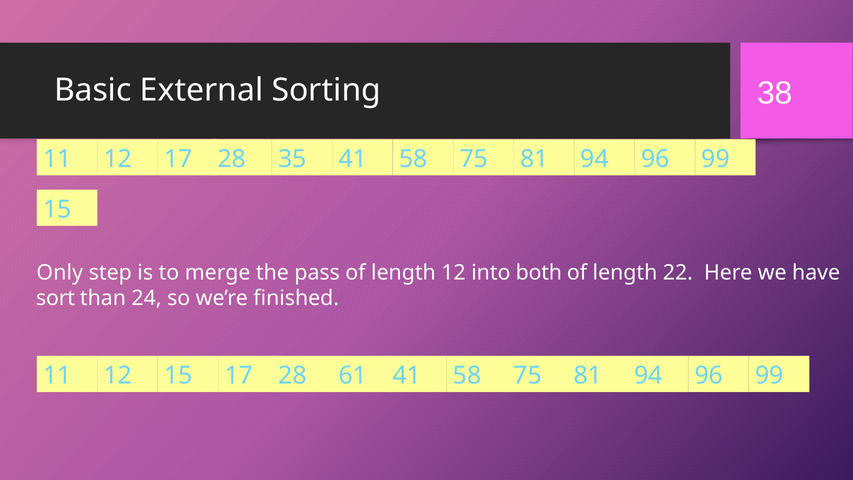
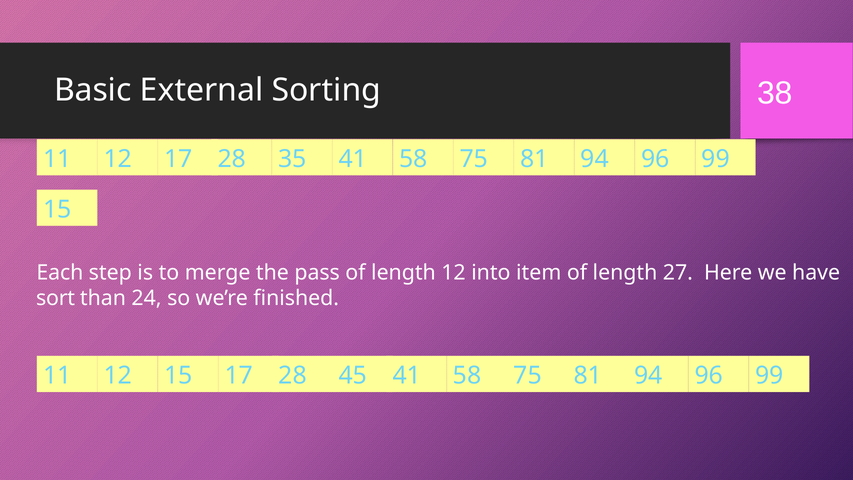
Only: Only -> Each
both: both -> item
22: 22 -> 27
61: 61 -> 45
